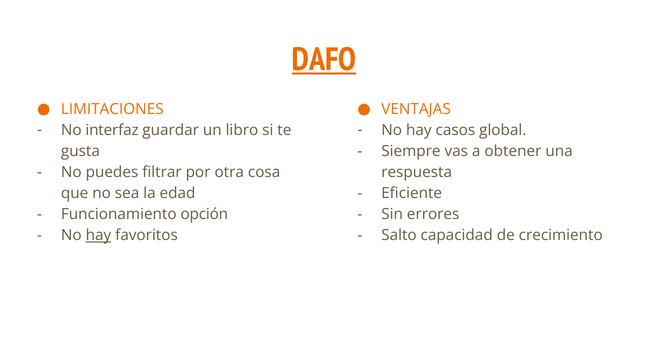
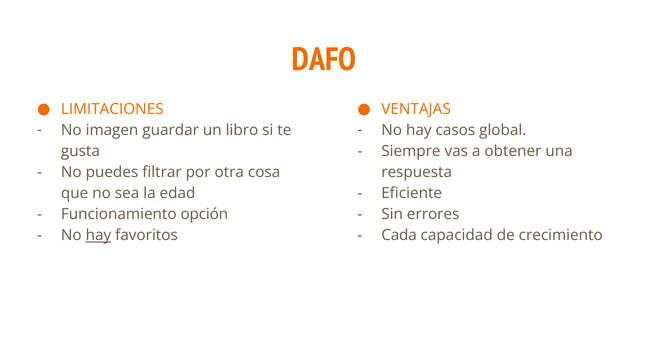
DAFO underline: present -> none
interfaz: interfaz -> imagen
Salto: Salto -> Cada
